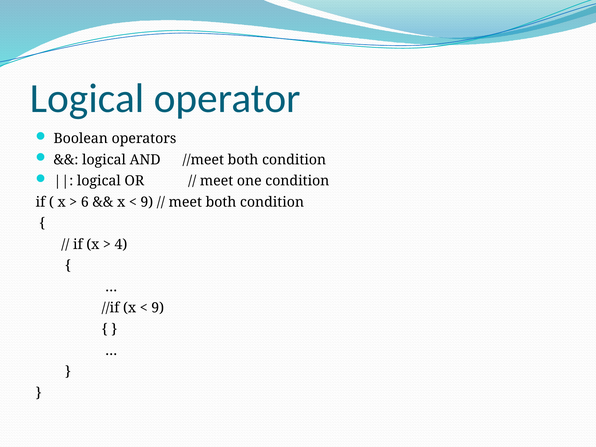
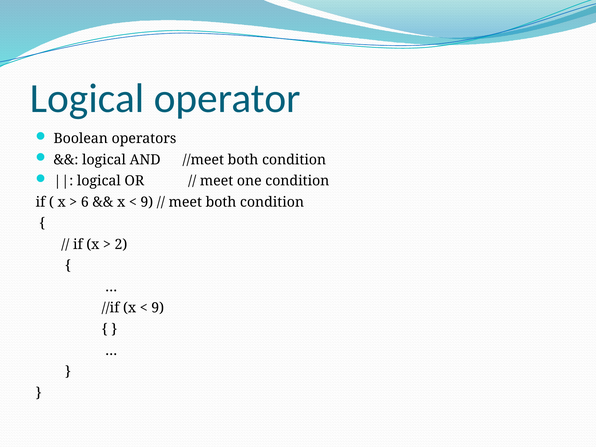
4: 4 -> 2
